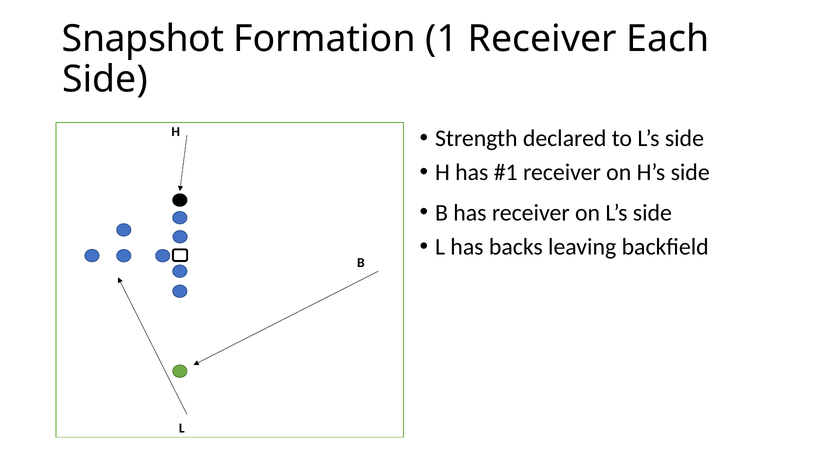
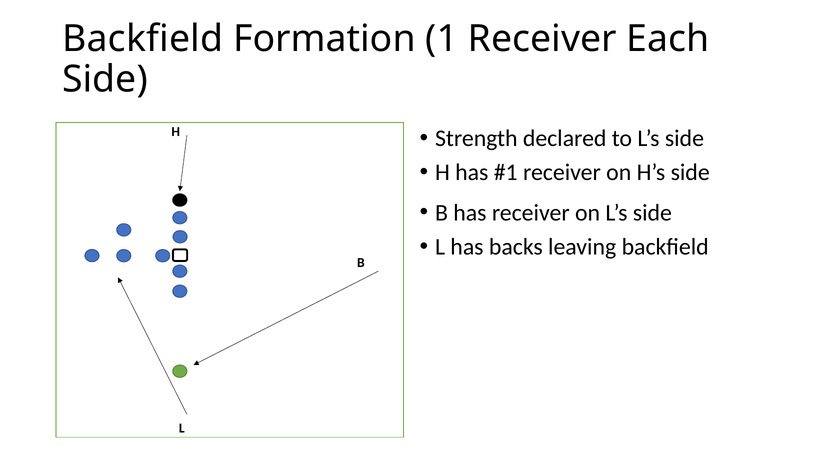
Snapshot at (143, 39): Snapshot -> Backfield
